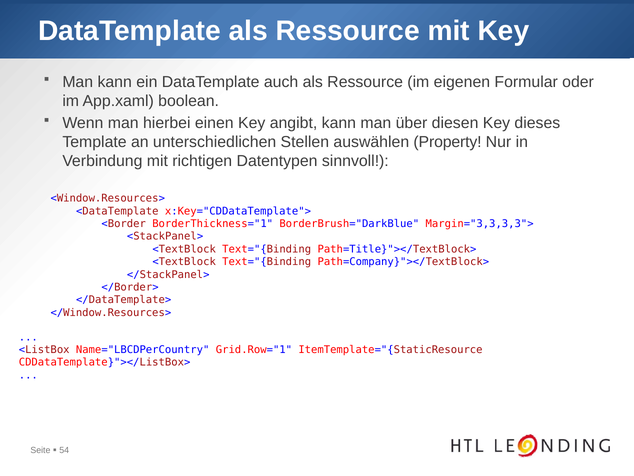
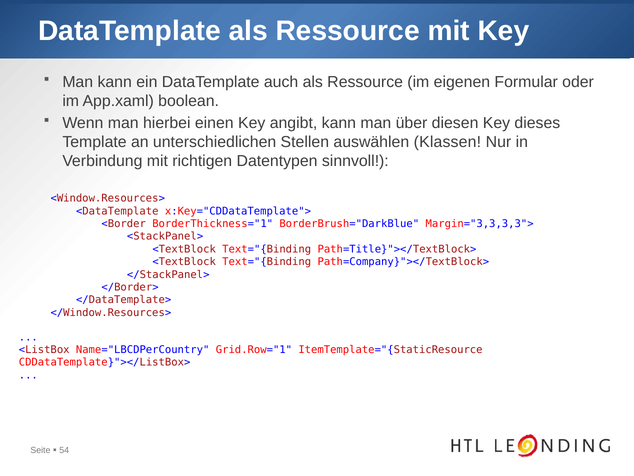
Property: Property -> Klassen
